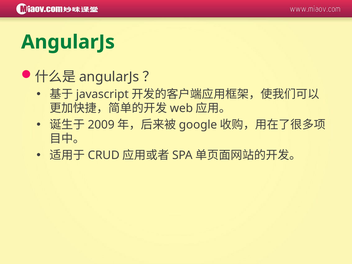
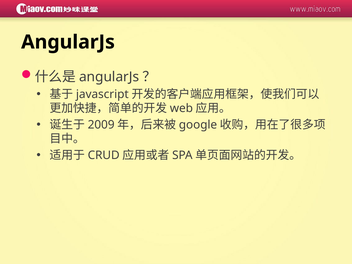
AngularJs at (68, 42) colour: green -> black
